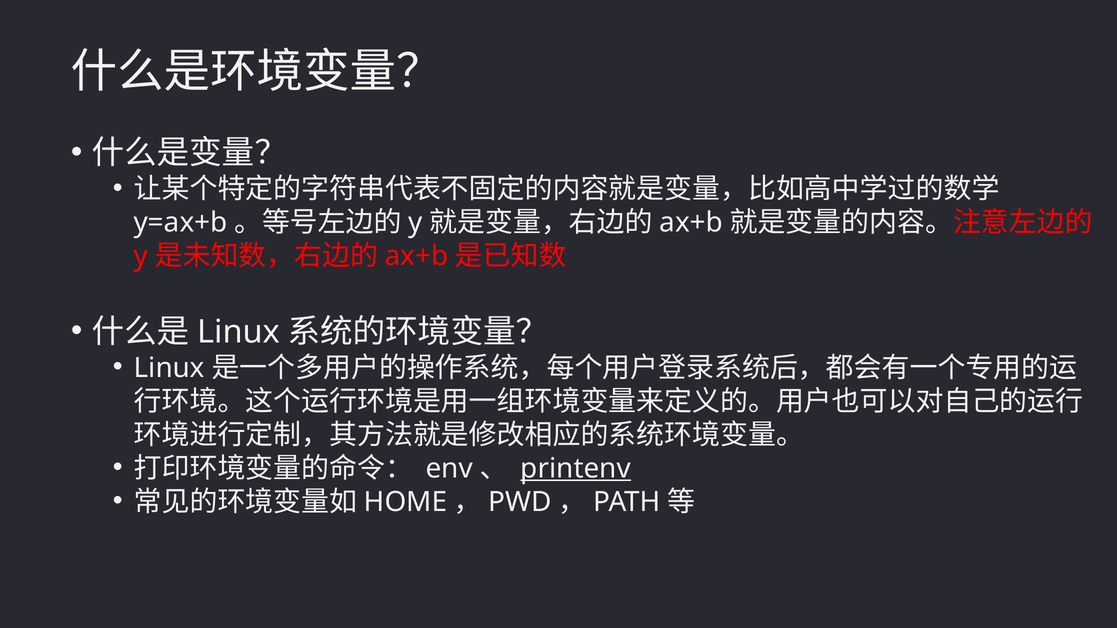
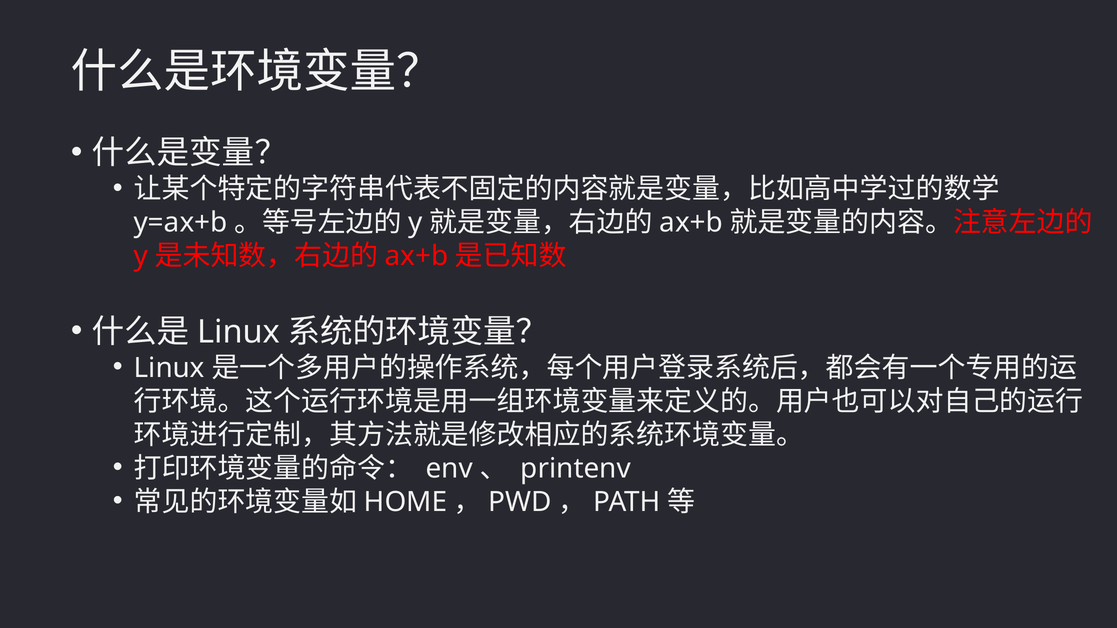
printenv underline: present -> none
